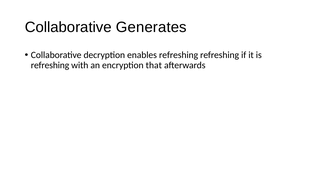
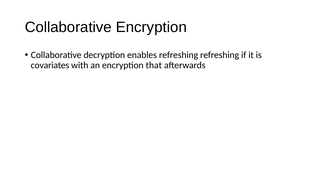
Collaborative Generates: Generates -> Encryption
refreshing at (50, 65): refreshing -> covariates
